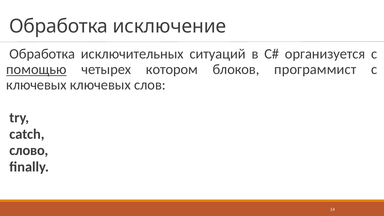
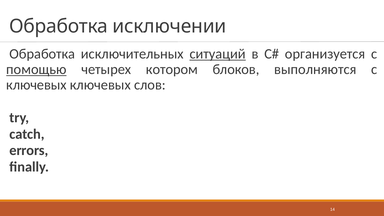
исключение: исключение -> исключении
ситуаций underline: none -> present
программист: программист -> выполняются
слово: слово -> errors
